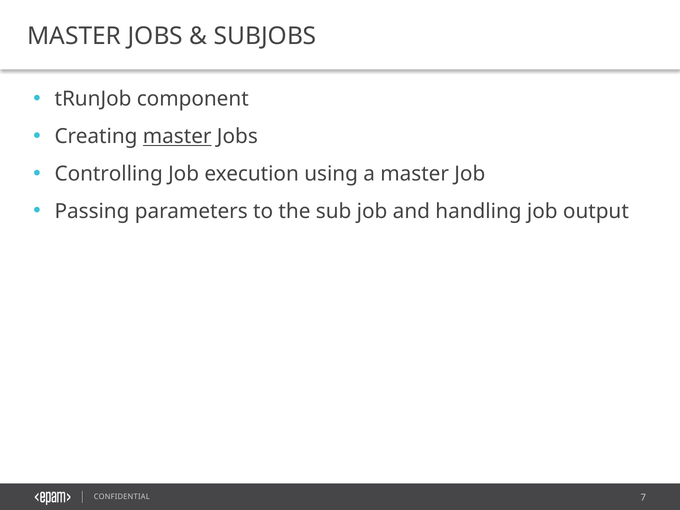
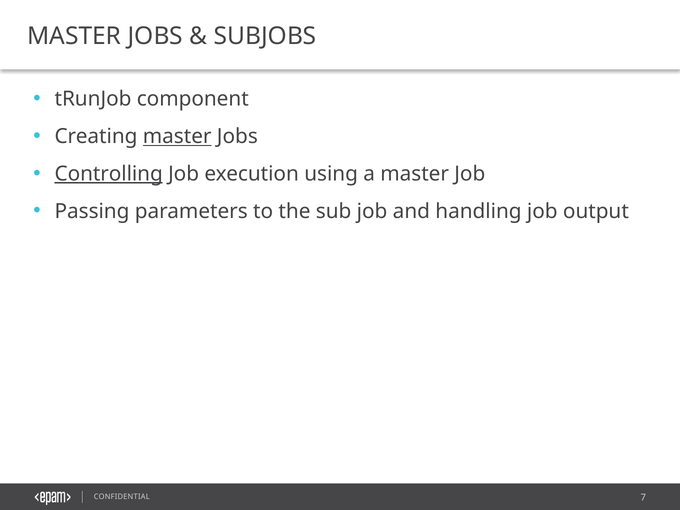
Controlling underline: none -> present
